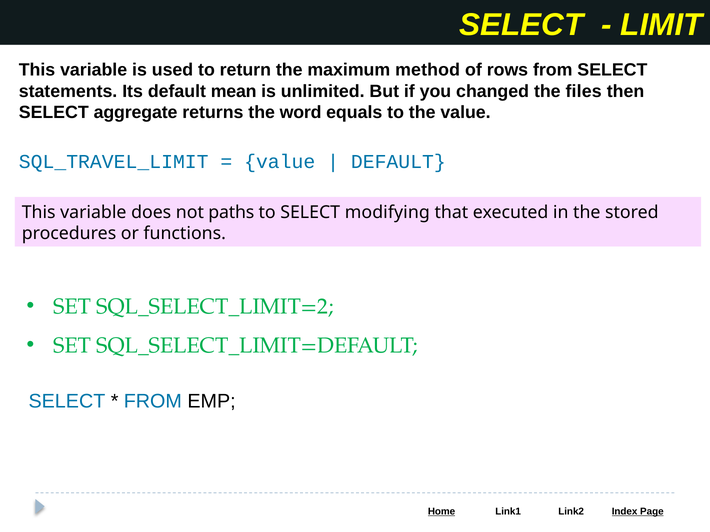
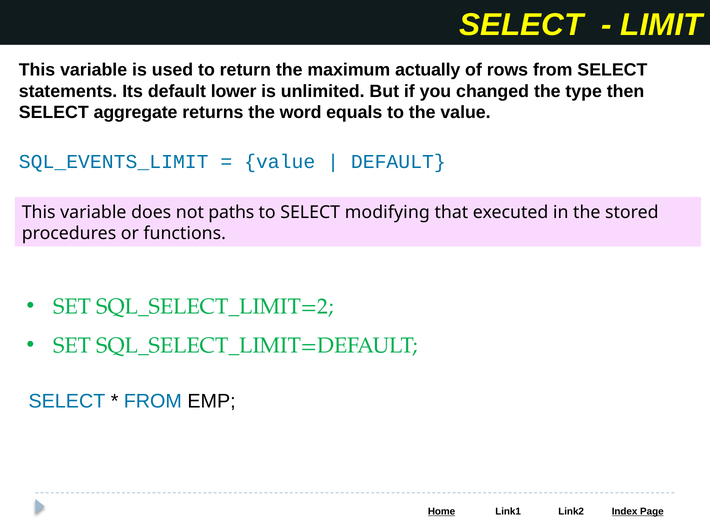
method: method -> actually
mean: mean -> lower
files: files -> type
SQL_TRAVEL_LIMIT: SQL_TRAVEL_LIMIT -> SQL_EVENTS_LIMIT
